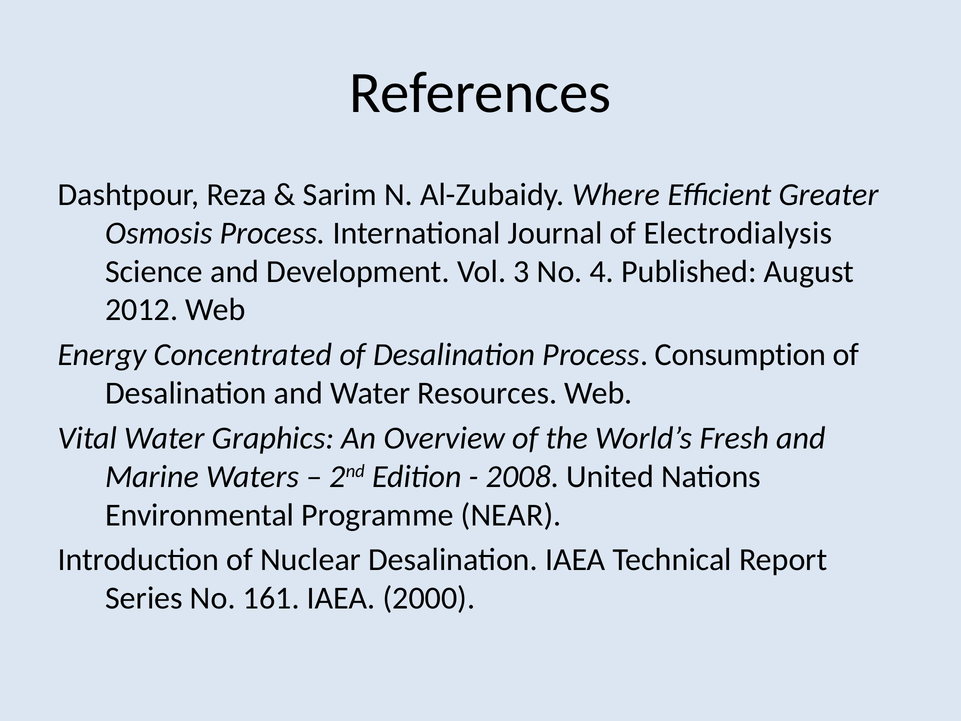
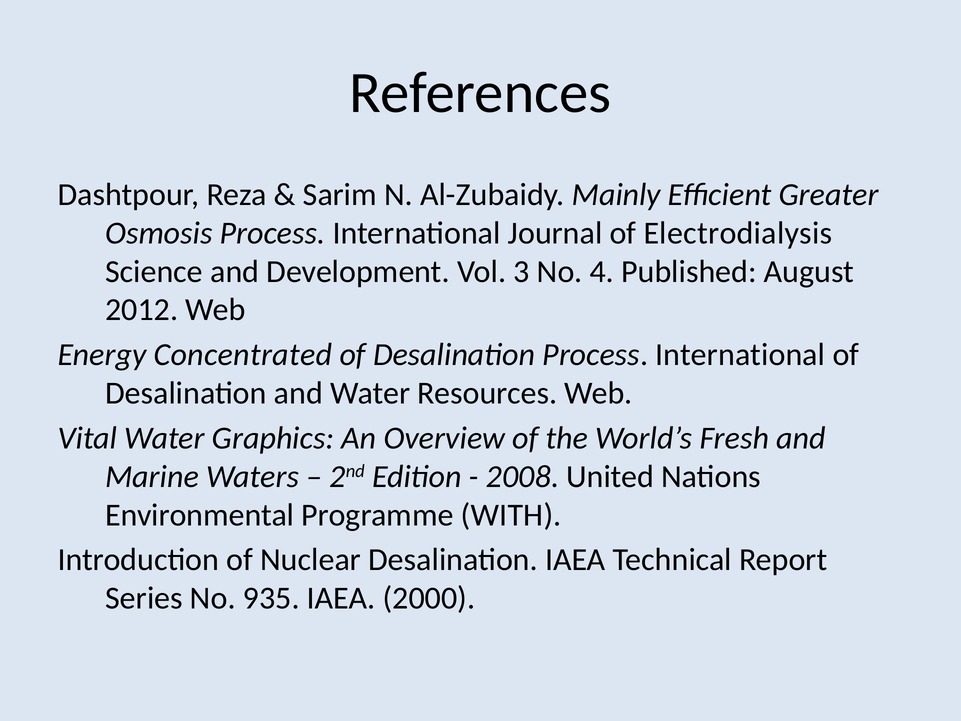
Where: Where -> Mainly
Desalination Process Consumption: Consumption -> International
NEAR: NEAR -> WITH
161: 161 -> 935
